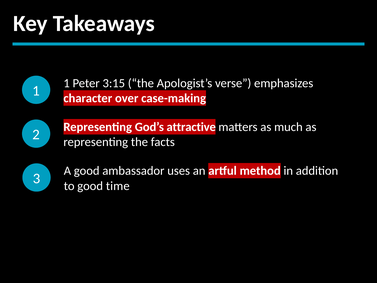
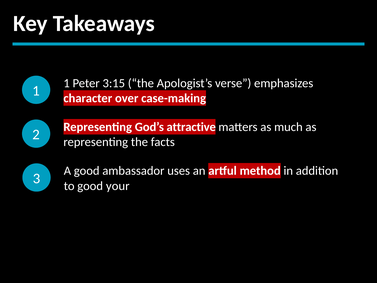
time: time -> your
